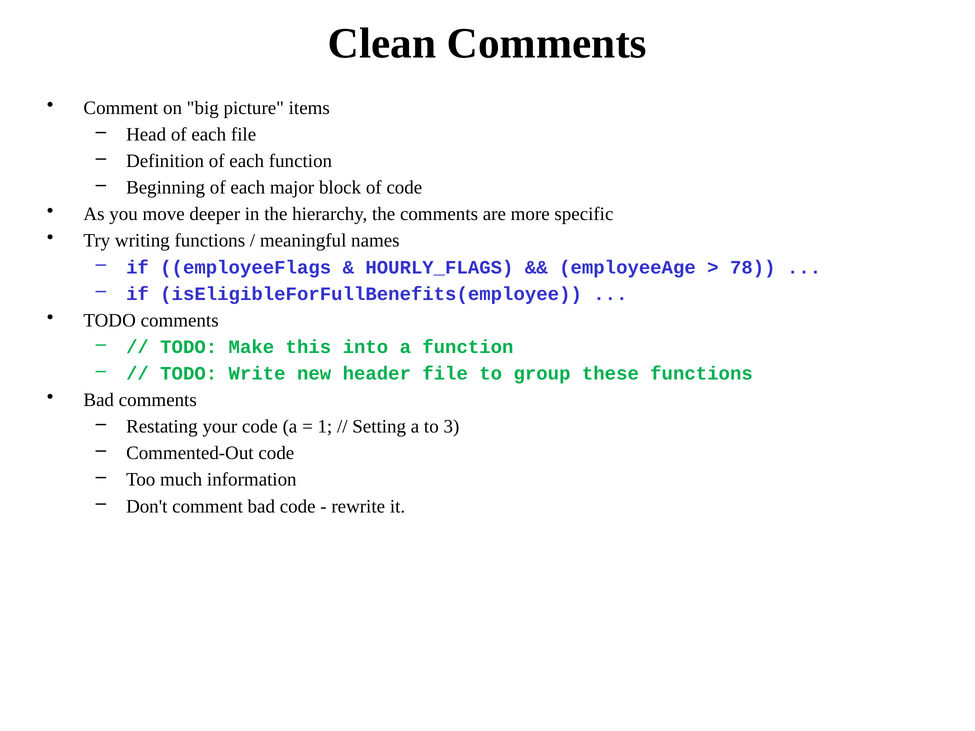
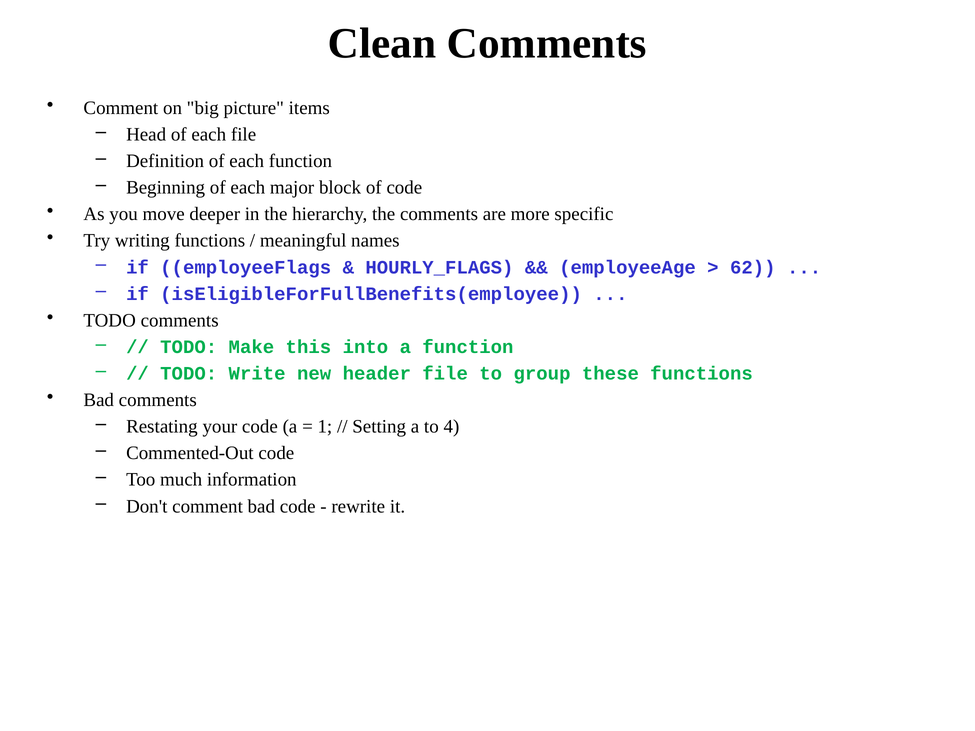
78: 78 -> 62
3: 3 -> 4
